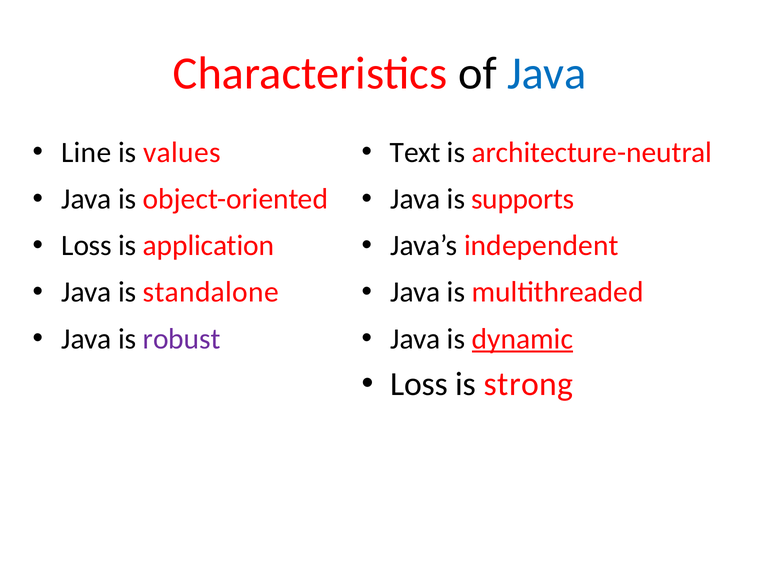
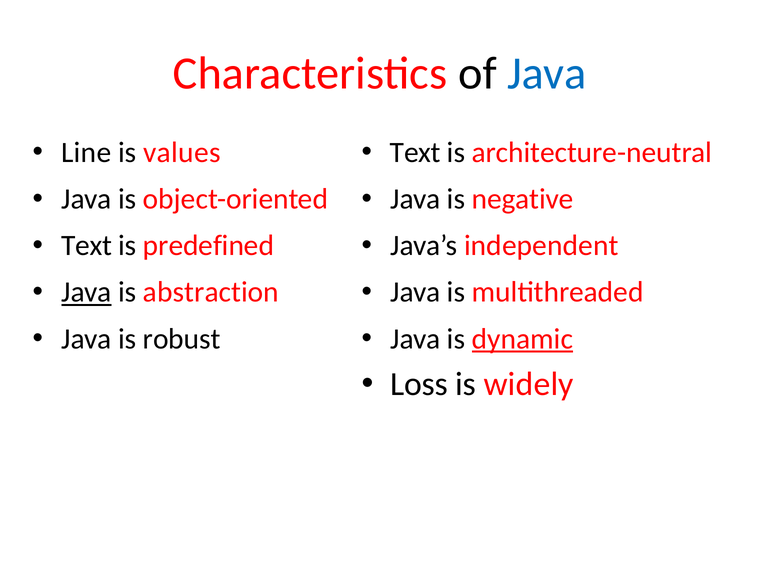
supports: supports -> negative
Loss at (86, 246): Loss -> Text
application: application -> predefined
Java at (86, 292) underline: none -> present
standalone: standalone -> abstraction
robust colour: purple -> black
strong: strong -> widely
